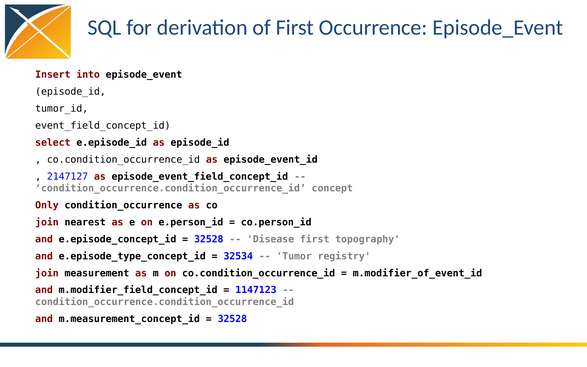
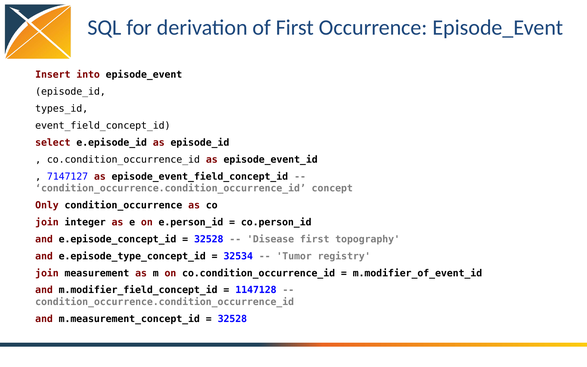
tumor_id: tumor_id -> types_id
2147127: 2147127 -> 7147127
nearest: nearest -> integer
1147123: 1147123 -> 1147128
